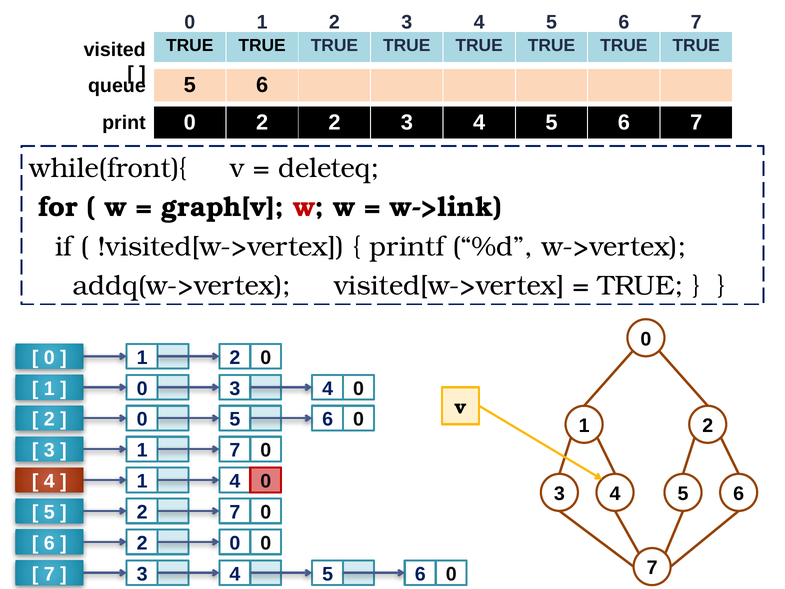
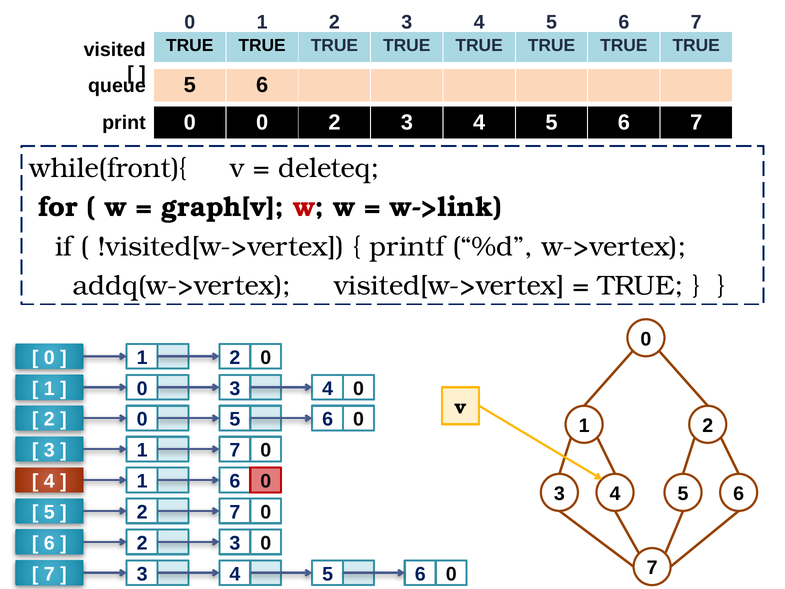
2 at (262, 122): 2 -> 0
4 at (235, 481): 4 -> 6
0 at (235, 543): 0 -> 3
